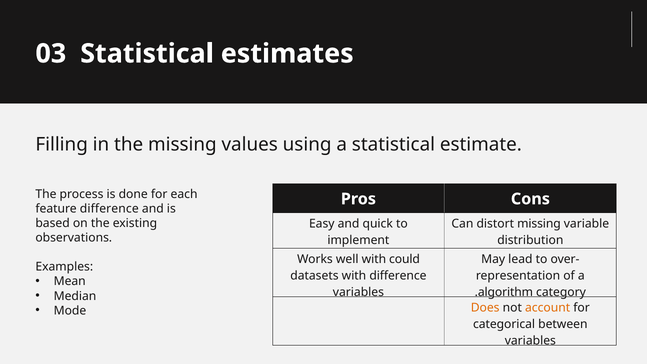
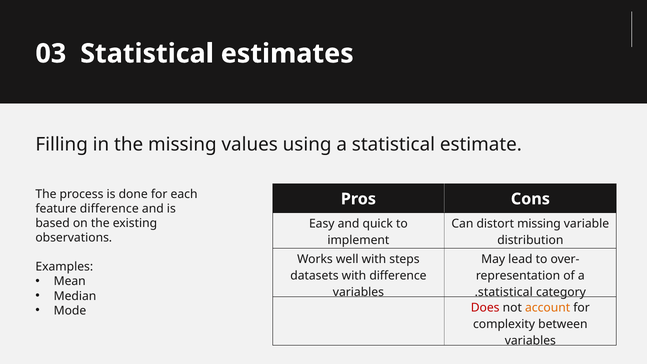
could: could -> steps
algorithm at (505, 292): algorithm -> statistical
Does colour: orange -> red
categorical: categorical -> complexity
